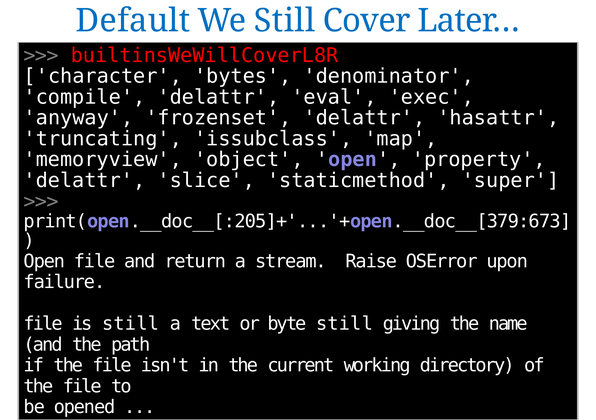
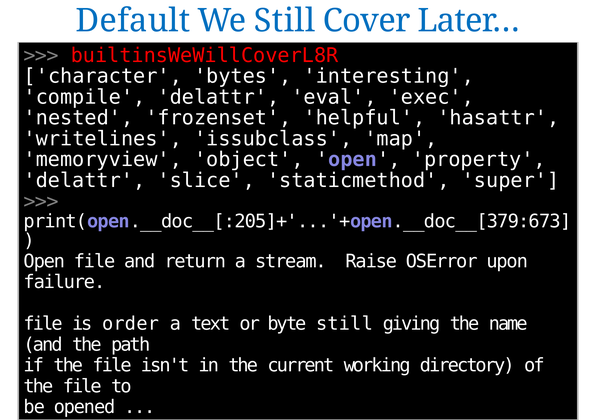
denominator: denominator -> interesting
anyway: anyway -> nested
frozenset delattr: delattr -> helpful
truncating at (103, 139): truncating -> writelines
is still: still -> order
